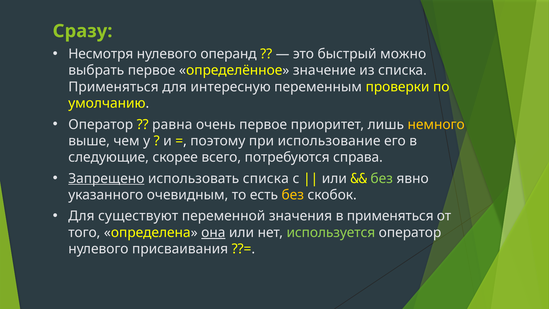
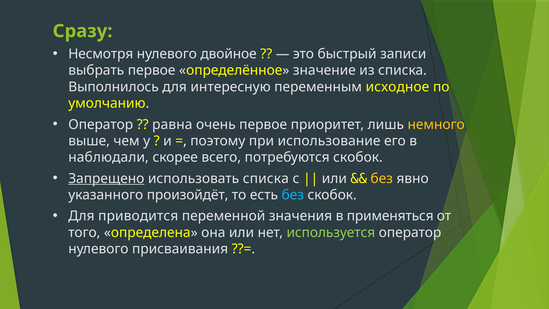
операнд: операнд -> двойное
можно: можно -> записи
Применяться at (113, 87): Применяться -> Выполнилось
проверки: проверки -> исходное
следующие: следующие -> наблюдали
потребуются справа: справа -> скобок
без at (382, 178) colour: light green -> yellow
очевидным: очевидным -> произойдёт
без at (293, 195) colour: yellow -> light blue
существуют: существуют -> приводится
она underline: present -> none
